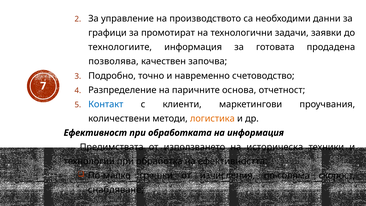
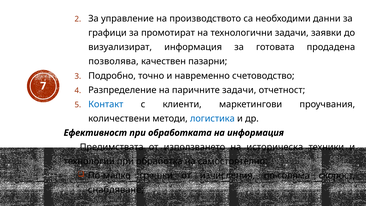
технологиите: технологиите -> визуализират
започва: започва -> пазарни
паричните основа: основа -> задачи
логистика colour: orange -> blue
ефективността: ефективността -> самостоятелно
